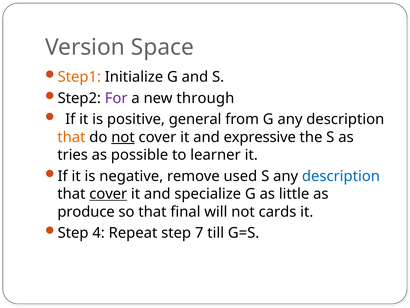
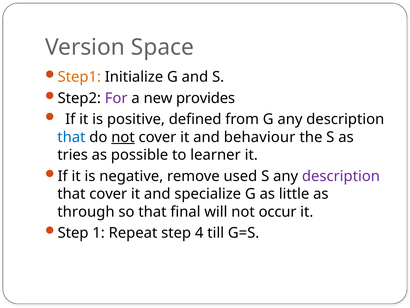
through: through -> provides
general: general -> defined
that at (71, 137) colour: orange -> blue
expressive: expressive -> behaviour
description at (341, 176) colour: blue -> purple
cover at (108, 194) underline: present -> none
produce: produce -> through
cards: cards -> occur
4: 4 -> 1
7: 7 -> 4
